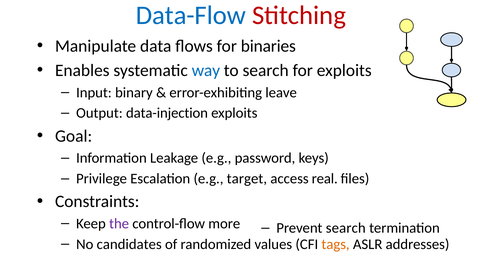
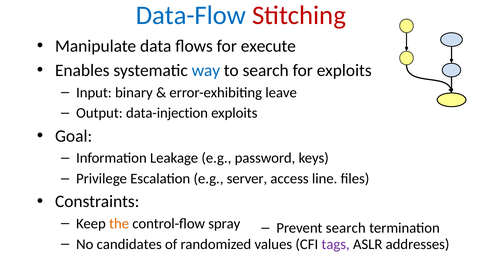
binaries: binaries -> execute
target: target -> server
real: real -> line
the colour: purple -> orange
more: more -> spray
tags colour: orange -> purple
